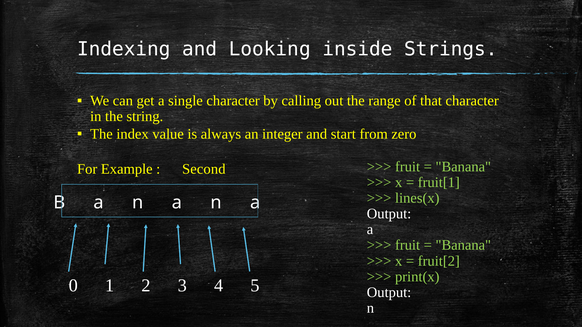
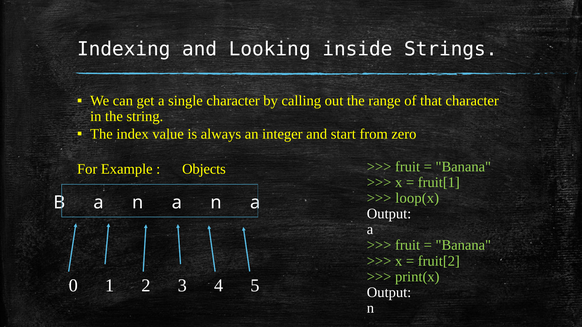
Second: Second -> Objects
lines(x: lines(x -> loop(x
